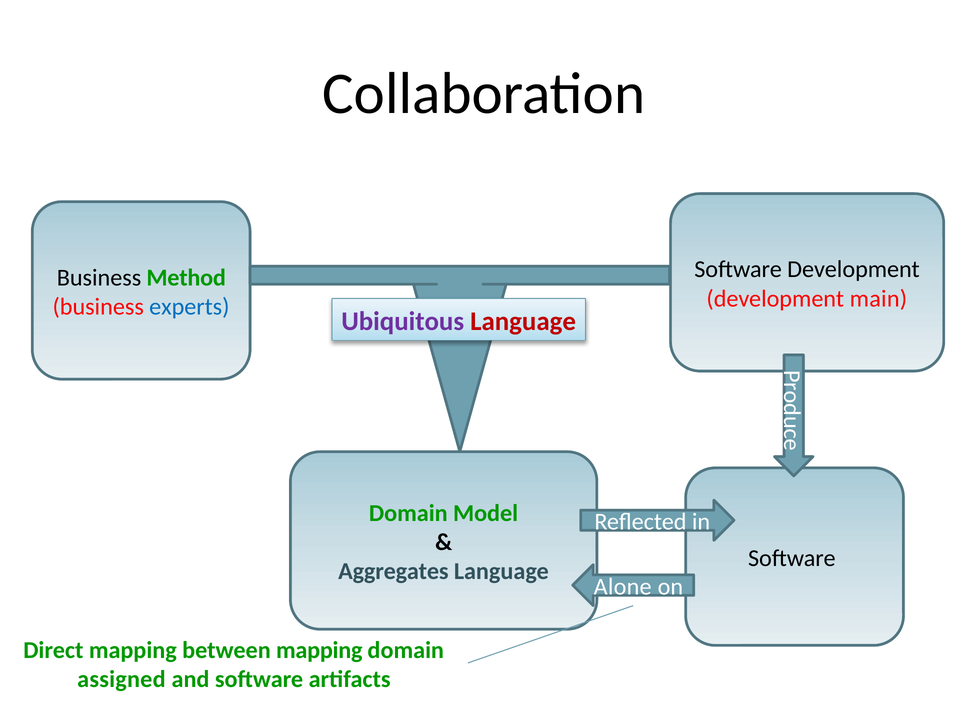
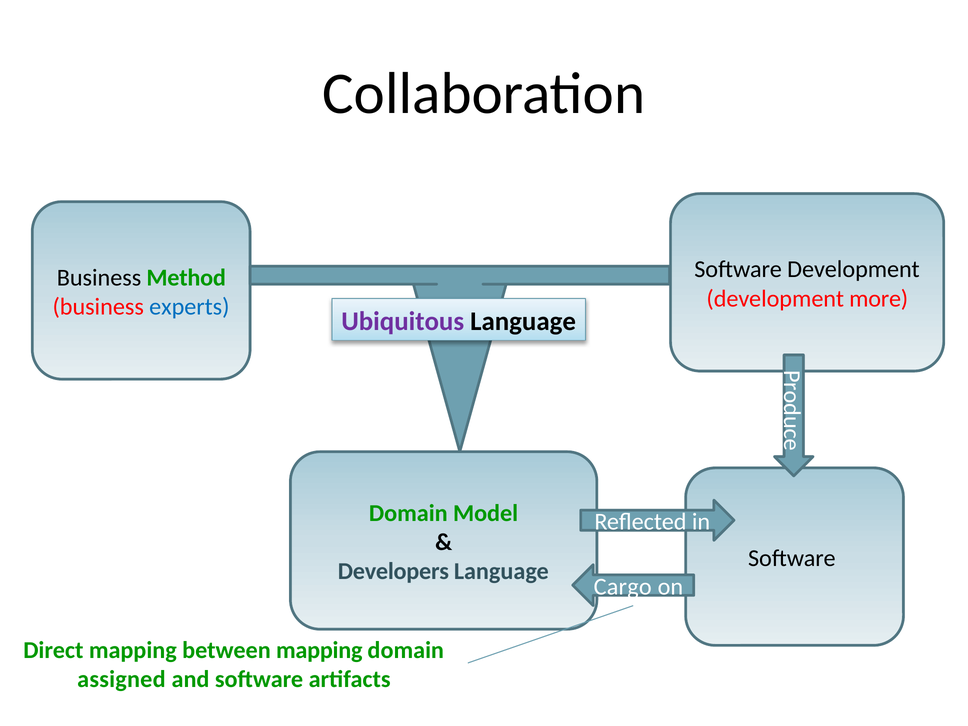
main: main -> more
Language at (523, 321) colour: red -> black
Aggregates: Aggregates -> Developers
Alone: Alone -> Cargo
